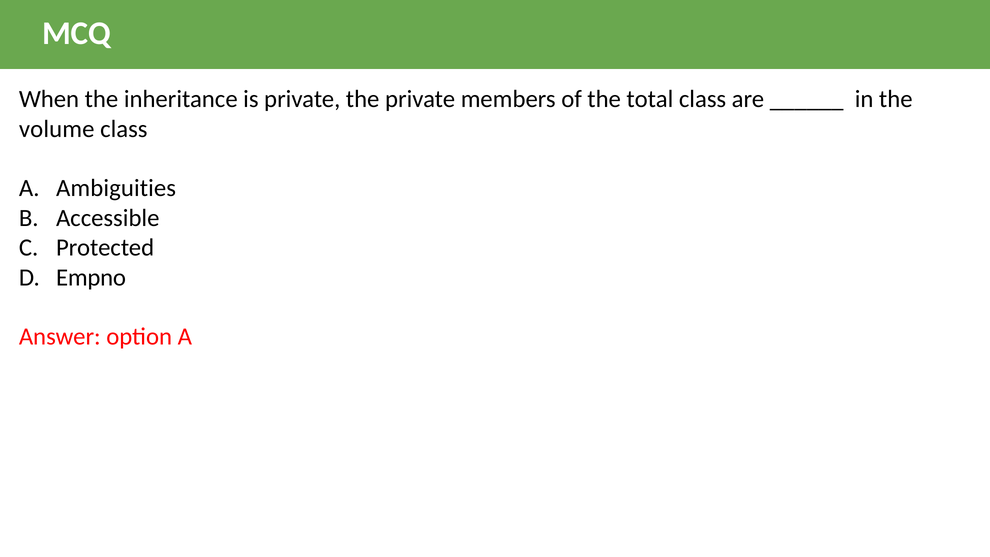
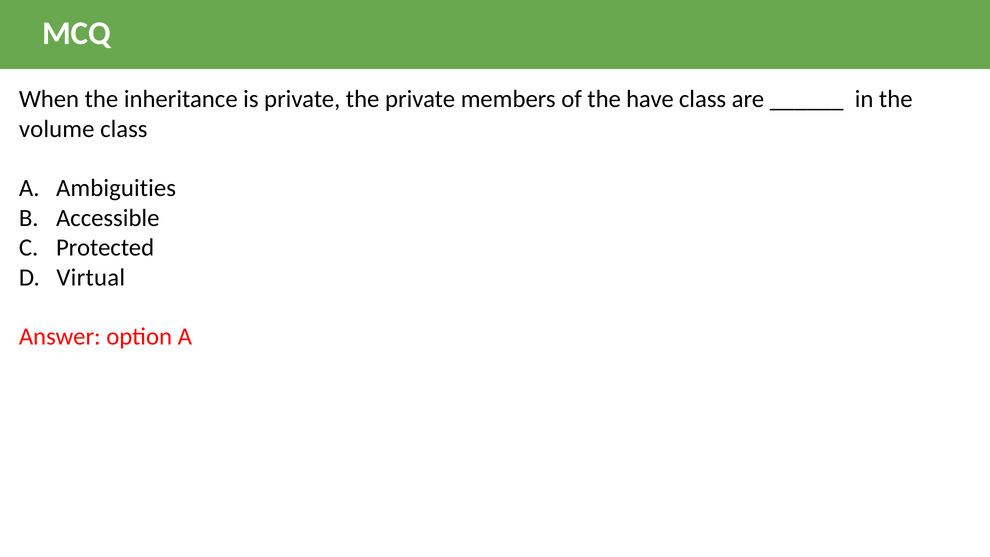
total: total -> have
Empno: Empno -> Virtual
